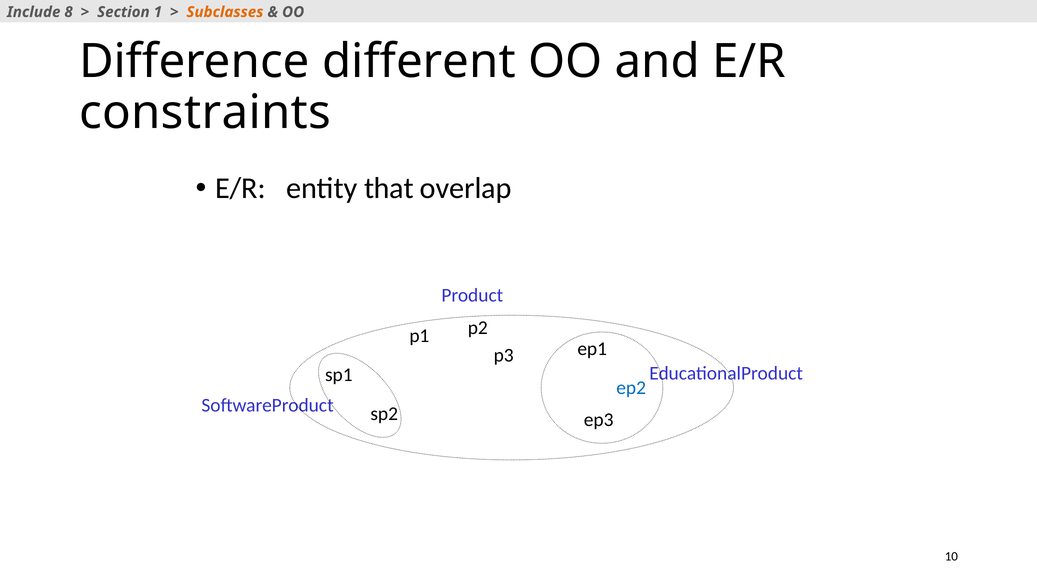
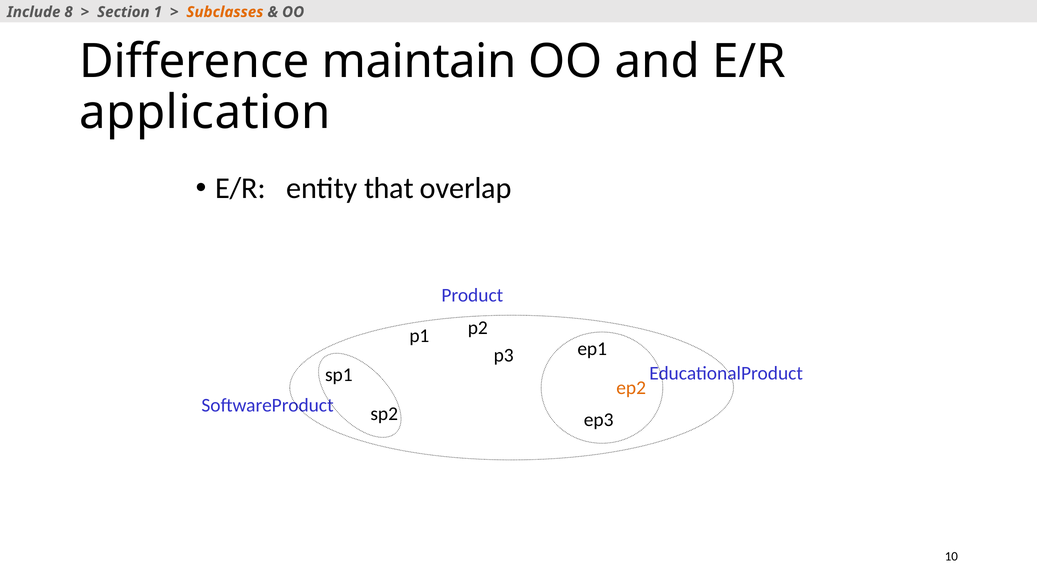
different: different -> maintain
constraints: constraints -> application
ep2 colour: blue -> orange
